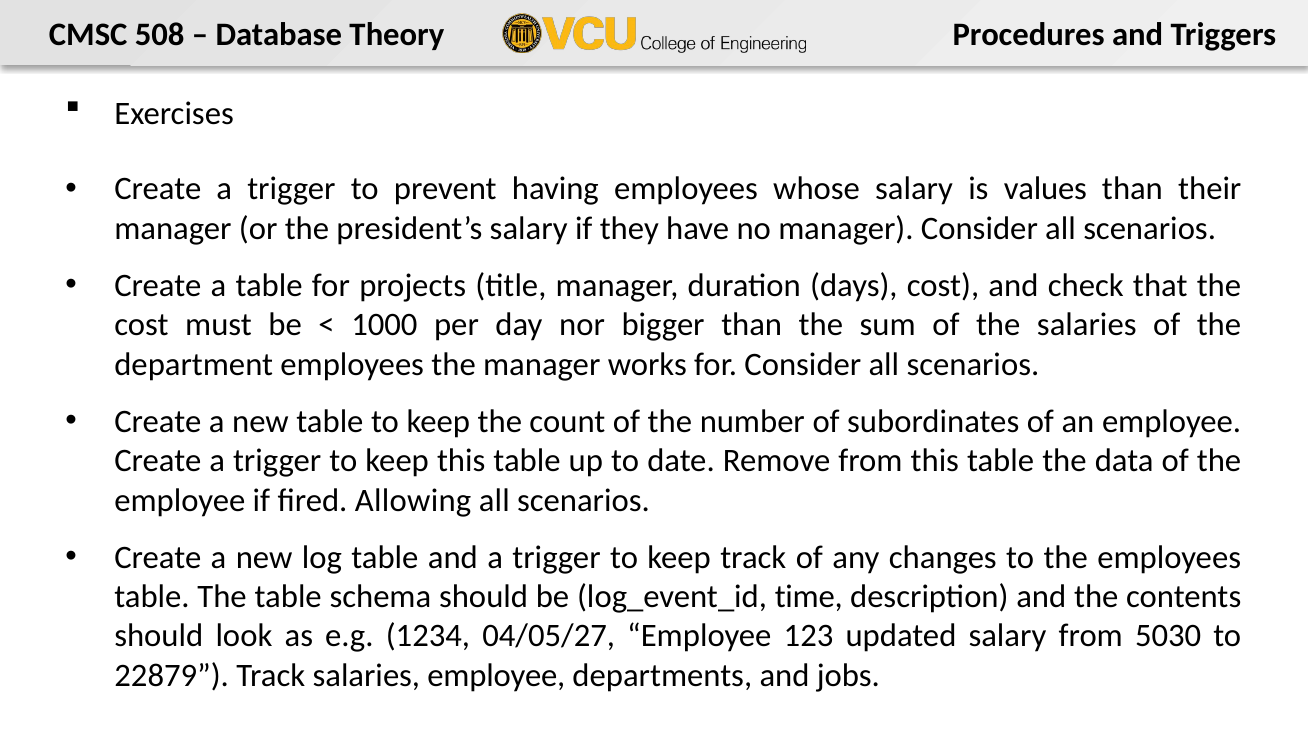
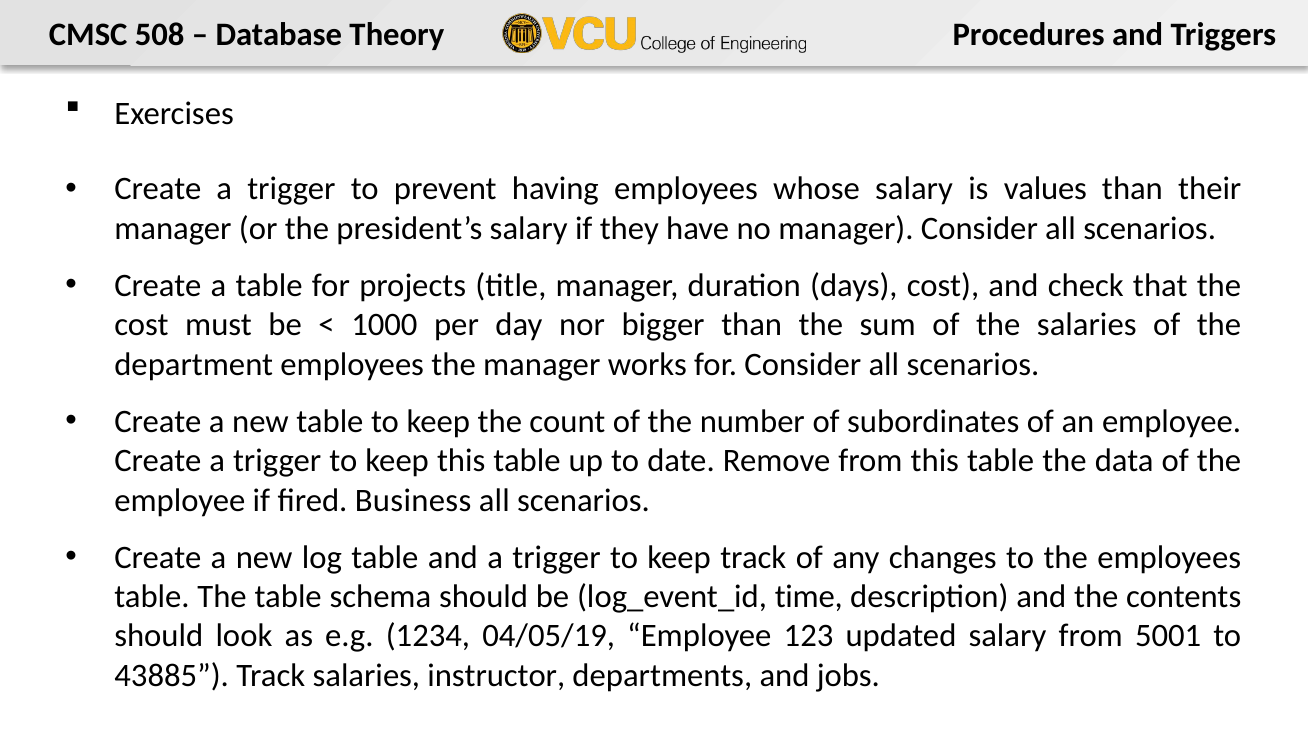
Allowing: Allowing -> Business
04/05/27: 04/05/27 -> 04/05/19
5030: 5030 -> 5001
22879: 22879 -> 43885
salaries employee: employee -> instructor
